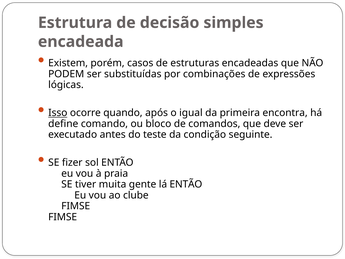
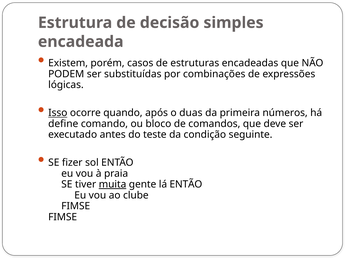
igual: igual -> duas
encontra: encontra -> números
muita underline: none -> present
